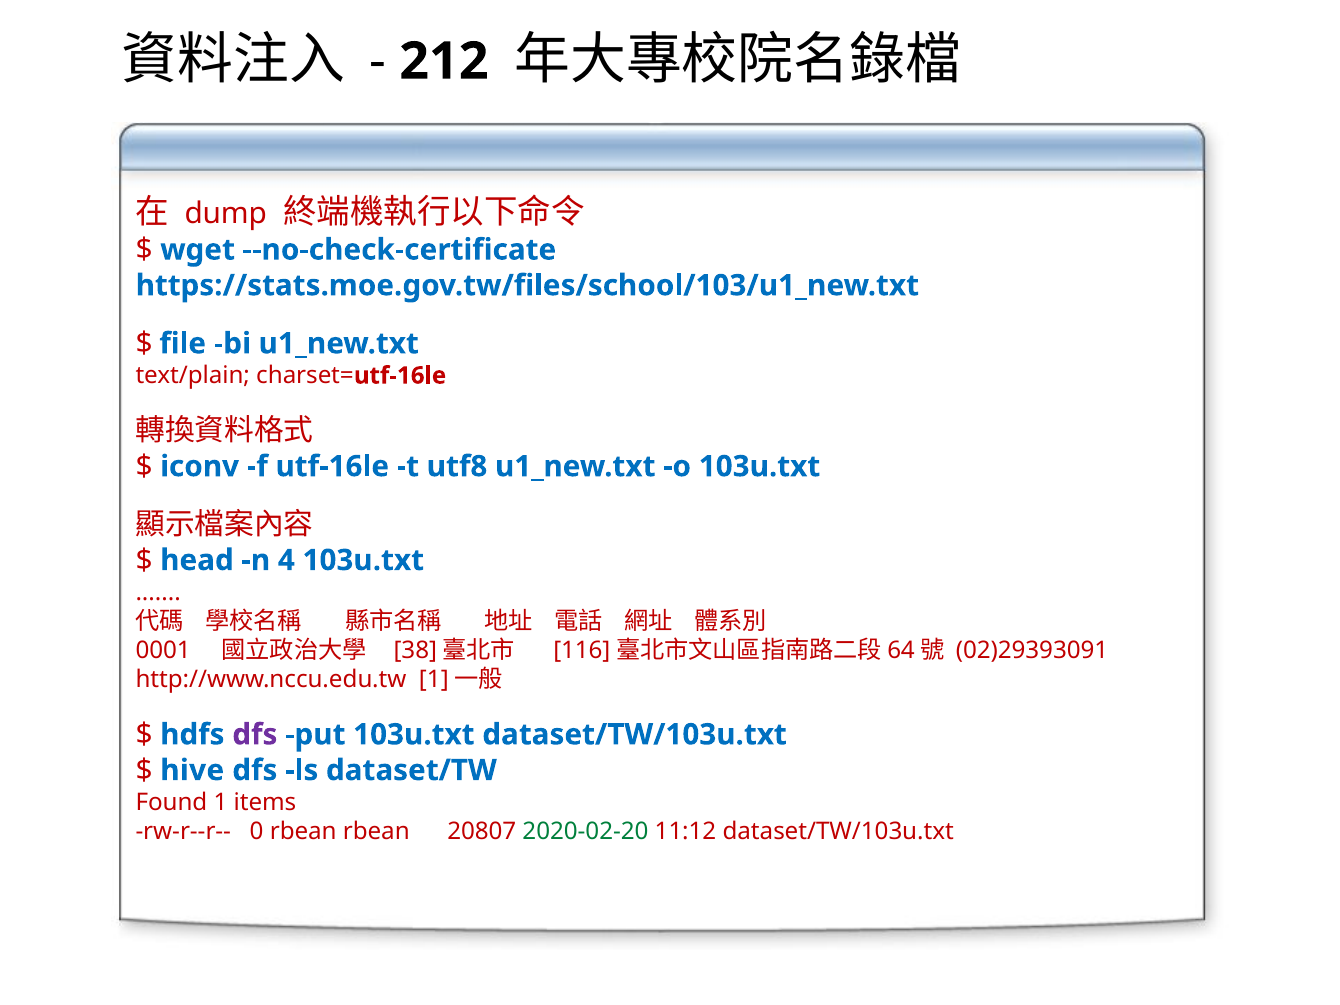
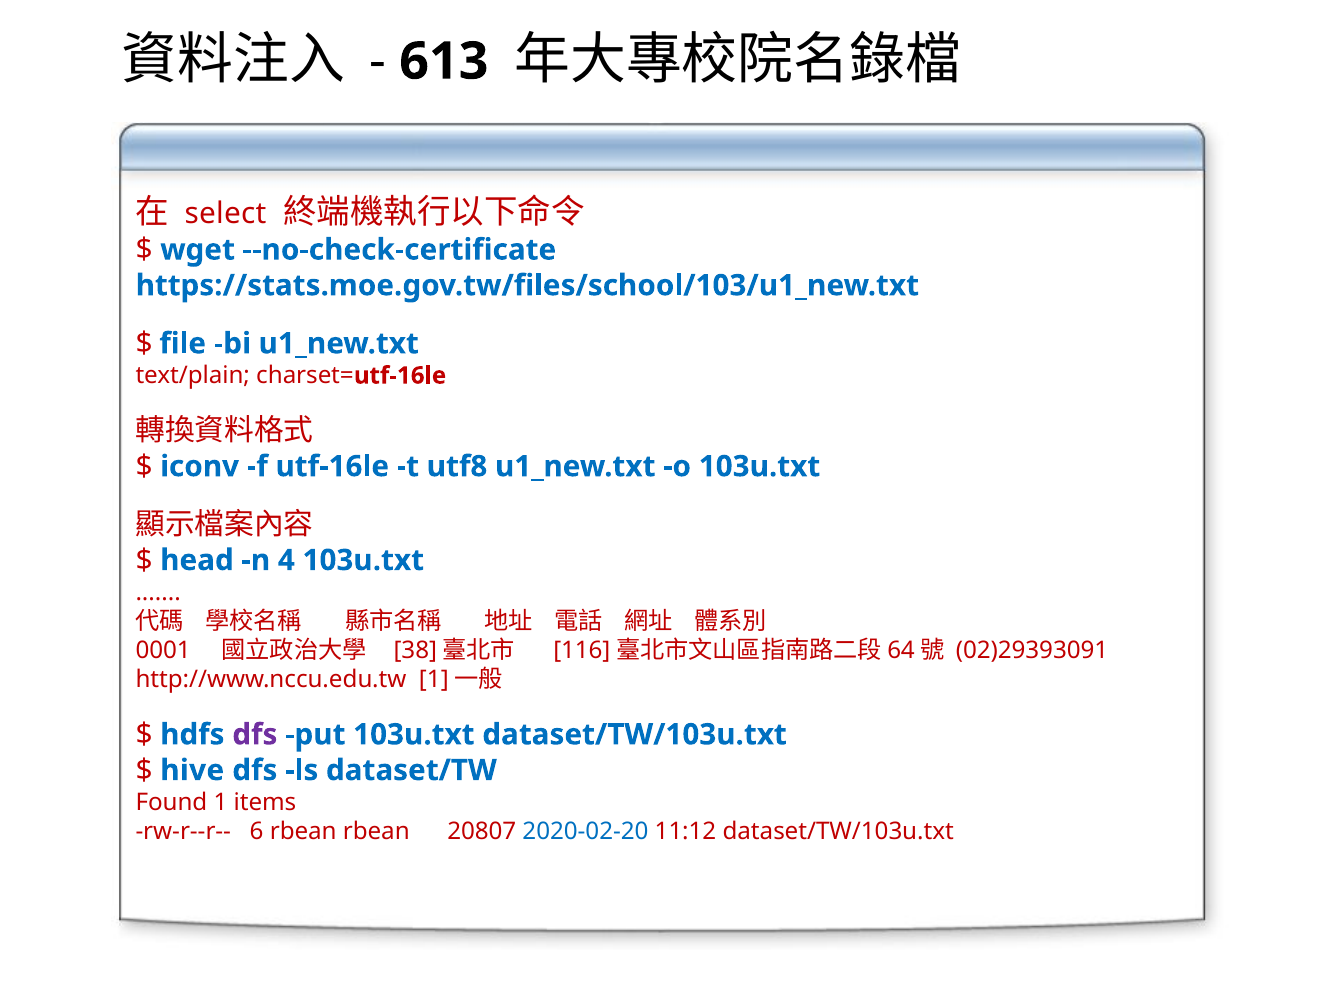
212: 212 -> 613
dump: dump -> select
0: 0 -> 6
2020-02-20 colour: green -> blue
